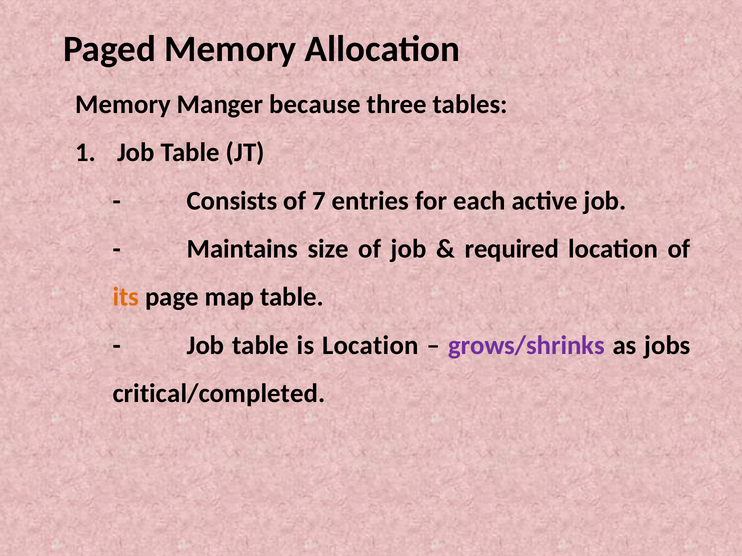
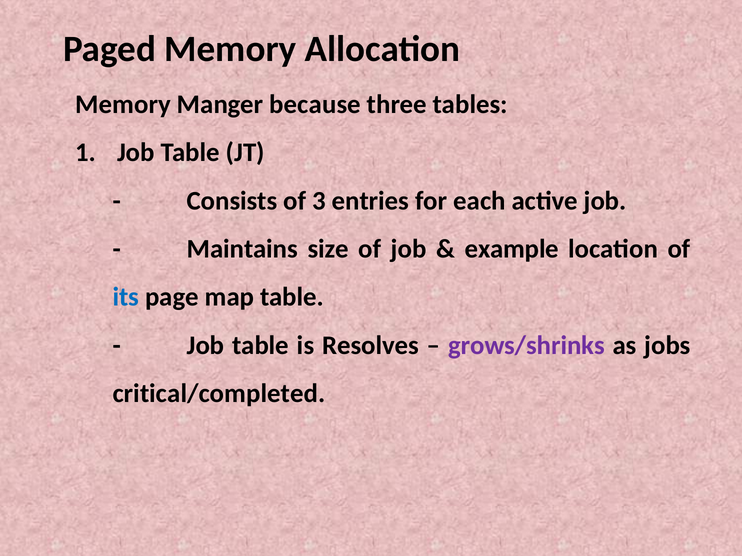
7: 7 -> 3
required: required -> example
its colour: orange -> blue
is Location: Location -> Resolves
